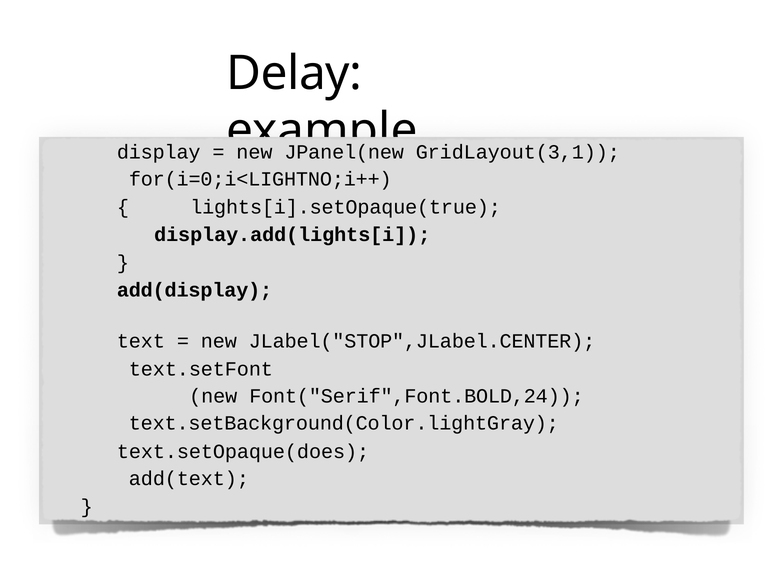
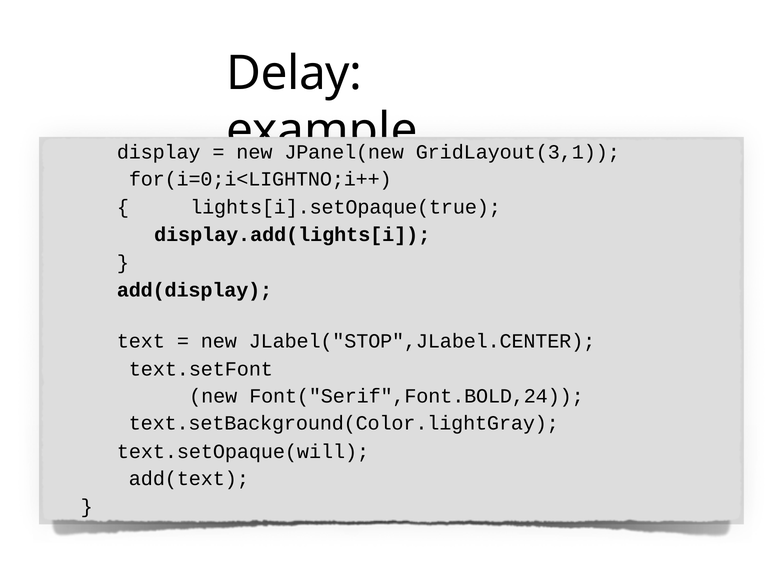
text.setOpaque(does: text.setOpaque(does -> text.setOpaque(will
